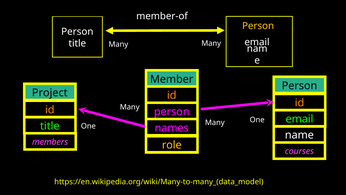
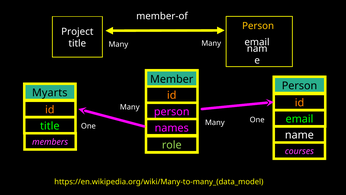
Person at (77, 32): Person -> Project
Project: Project -> Myarts
role colour: yellow -> light green
